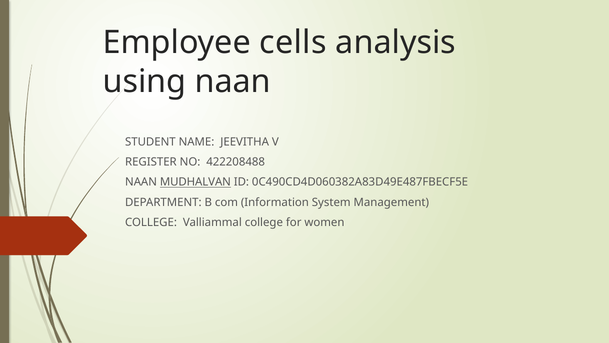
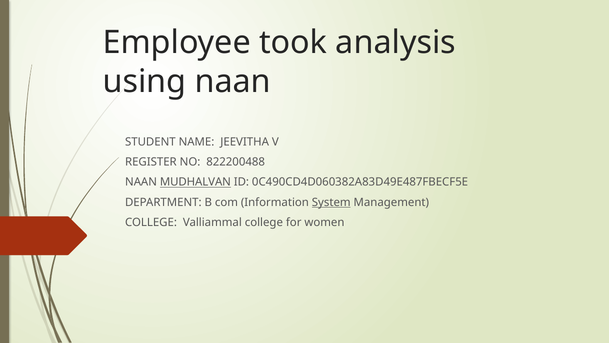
cells: cells -> took
422208488: 422208488 -> 822200488
System underline: none -> present
